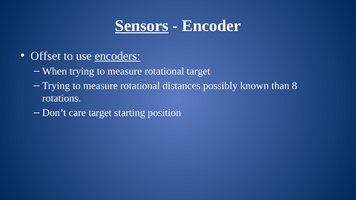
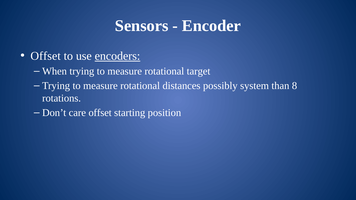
Sensors underline: present -> none
known: known -> system
care target: target -> offset
